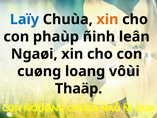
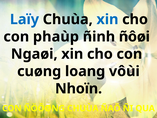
xin at (107, 19) colour: orange -> blue
leân: leân -> ñôøi
Thaäp: Thaäp -> Nhoïn
